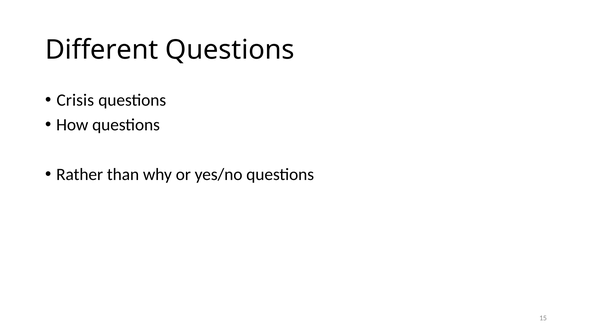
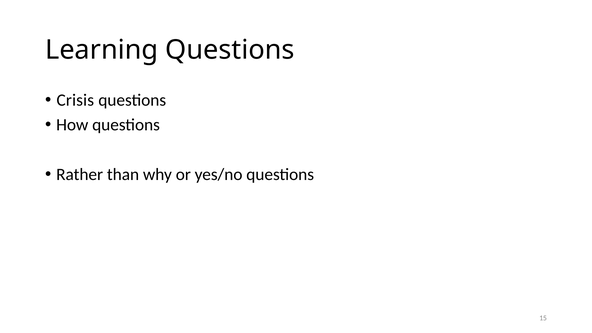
Different: Different -> Learning
